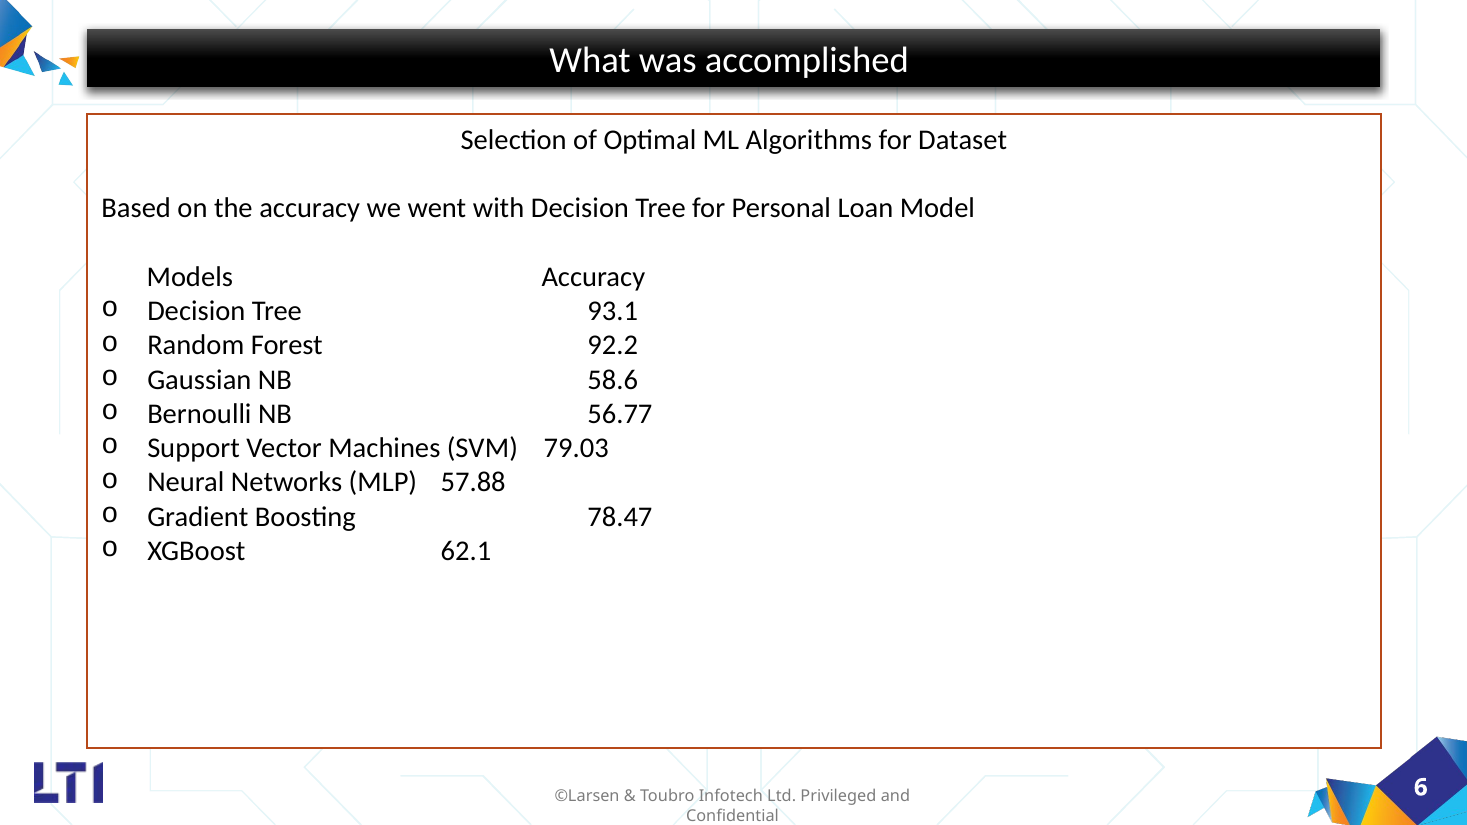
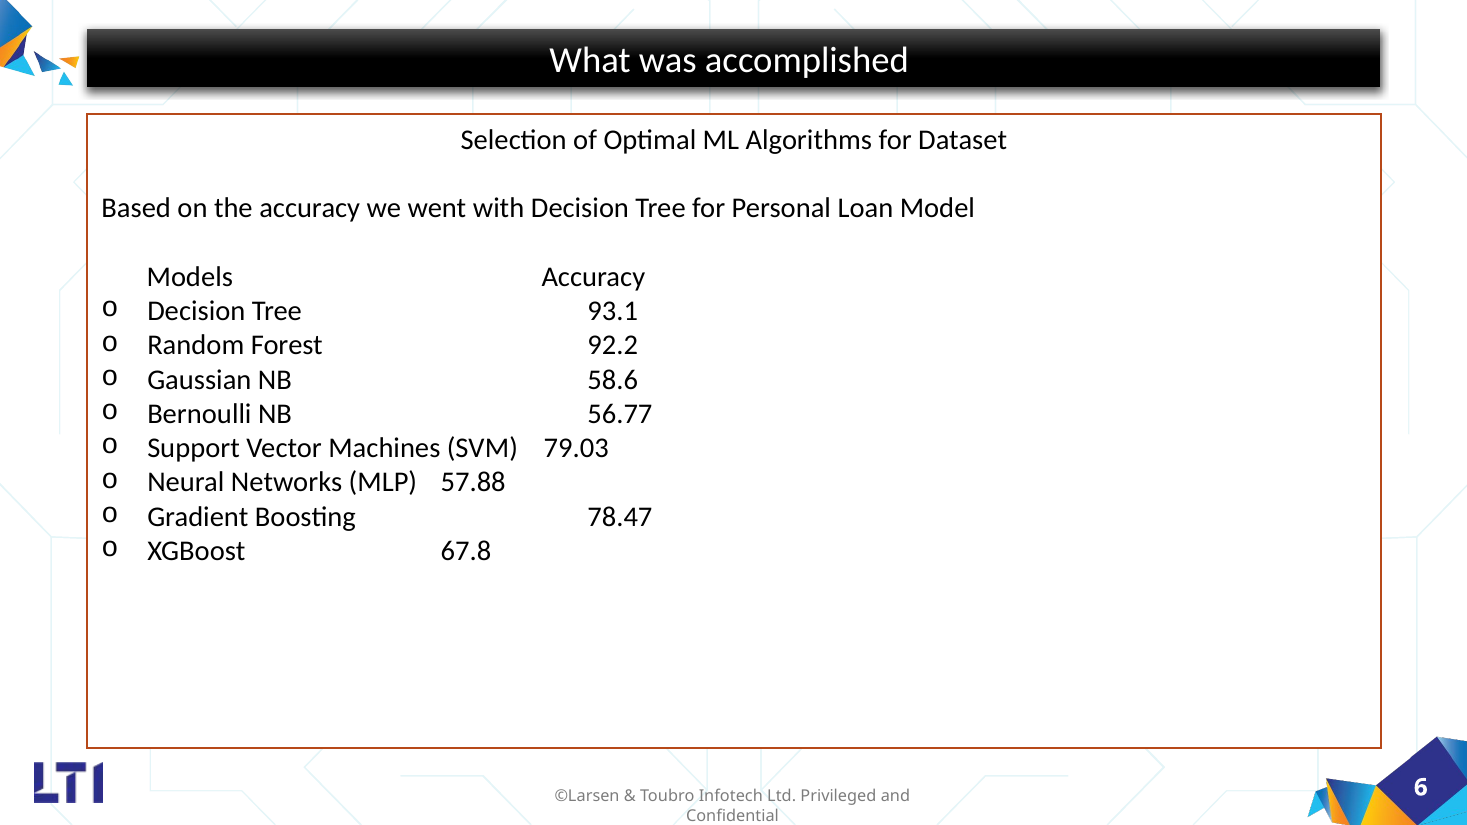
62.1: 62.1 -> 67.8
